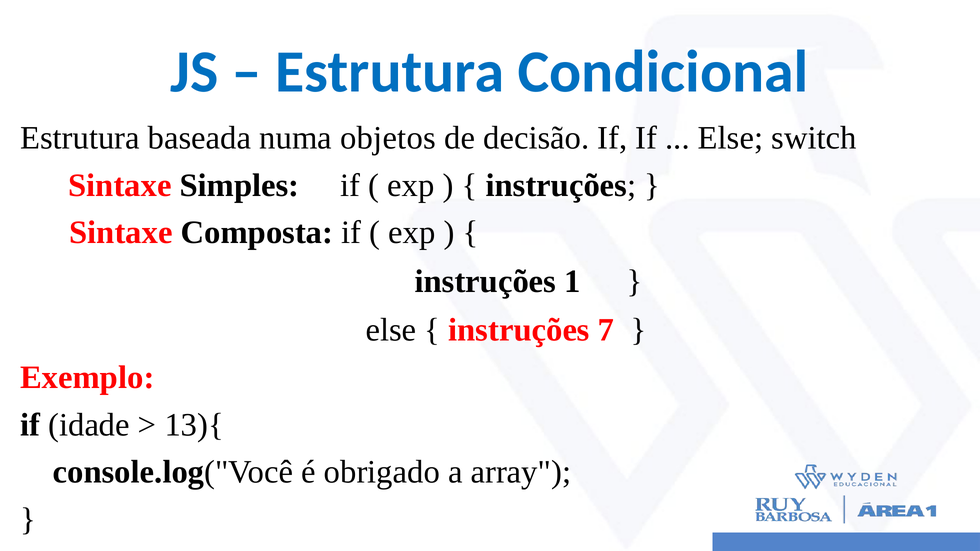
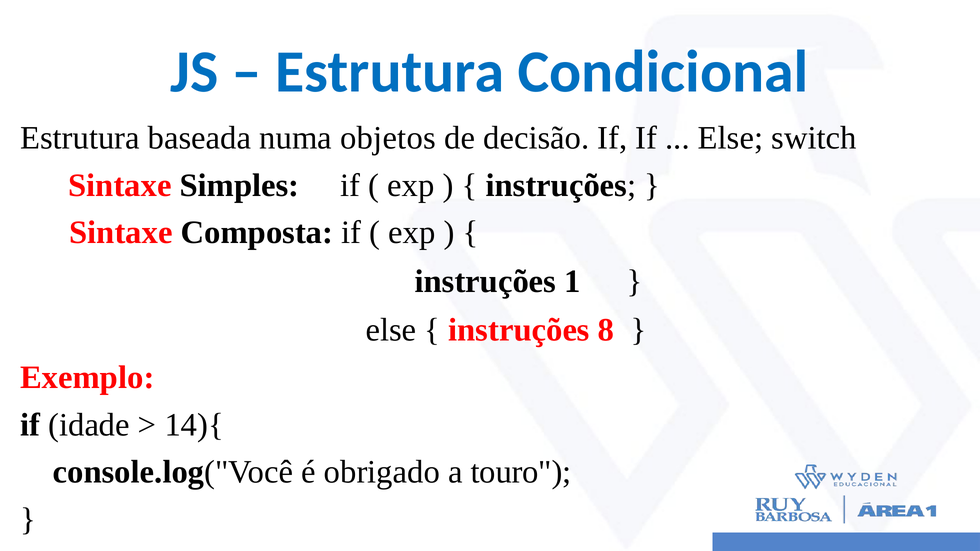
7: 7 -> 8
13){: 13){ -> 14){
array: array -> touro
